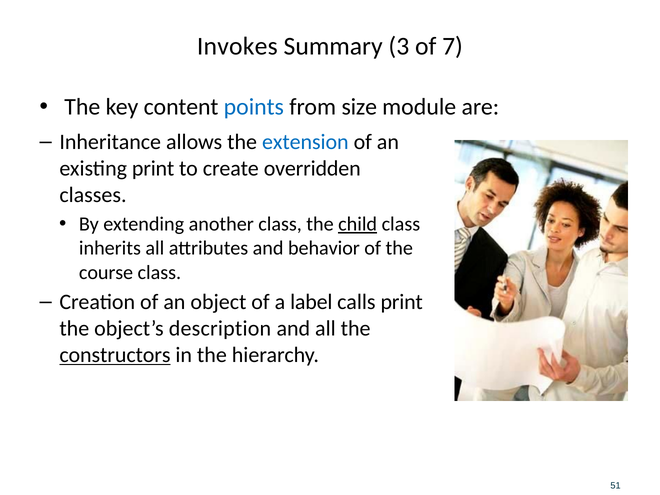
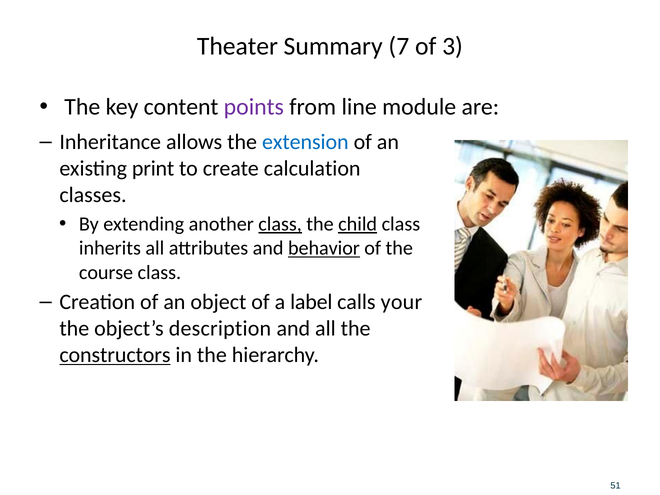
Invokes: Invokes -> Theater
3: 3 -> 7
7: 7 -> 3
points colour: blue -> purple
size: size -> line
overridden: overridden -> calculation
class at (280, 224) underline: none -> present
behavior underline: none -> present
calls print: print -> your
